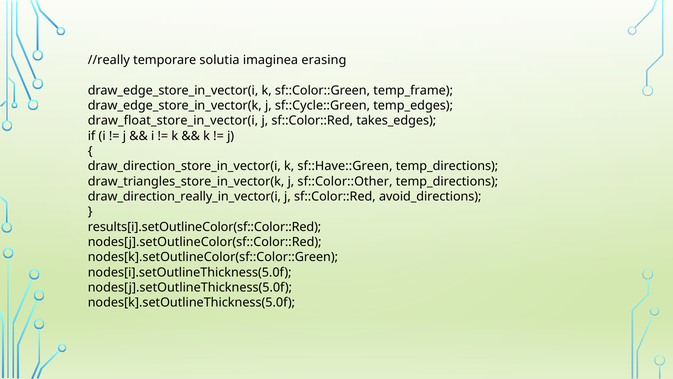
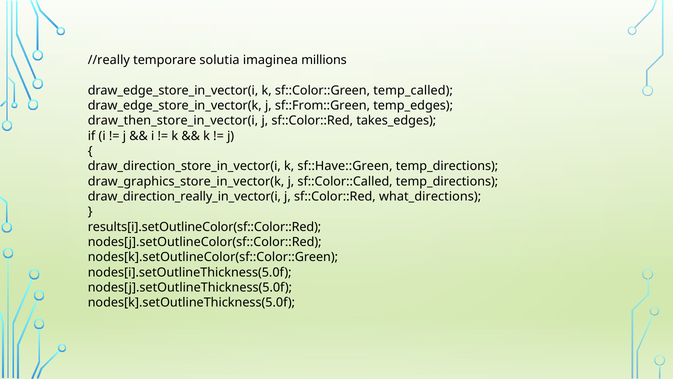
erasing: erasing -> millions
temp_frame: temp_frame -> temp_called
sf::Cycle::Green: sf::Cycle::Green -> sf::From::Green
draw_float_store_in_vector(i: draw_float_store_in_vector(i -> draw_then_store_in_vector(i
draw_triangles_store_in_vector(k: draw_triangles_store_in_vector(k -> draw_graphics_store_in_vector(k
sf::Color::Other: sf::Color::Other -> sf::Color::Called
avoid_directions: avoid_directions -> what_directions
